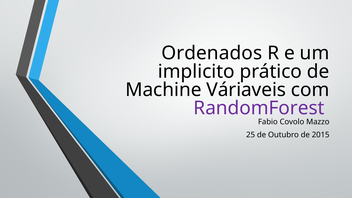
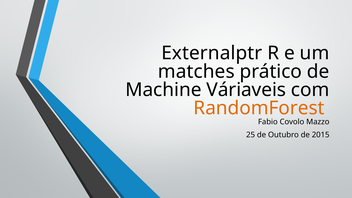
Ordenados: Ordenados -> Externalptr
implicito: implicito -> matches
RandomForest colour: purple -> orange
